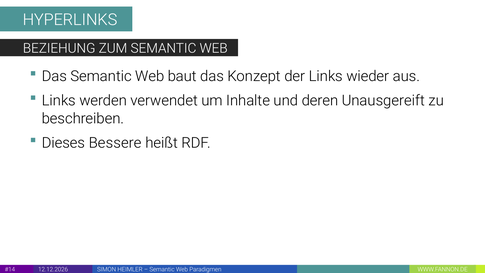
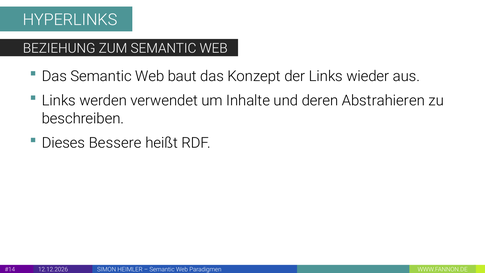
Unausgereift: Unausgereift -> Abstrahieren
